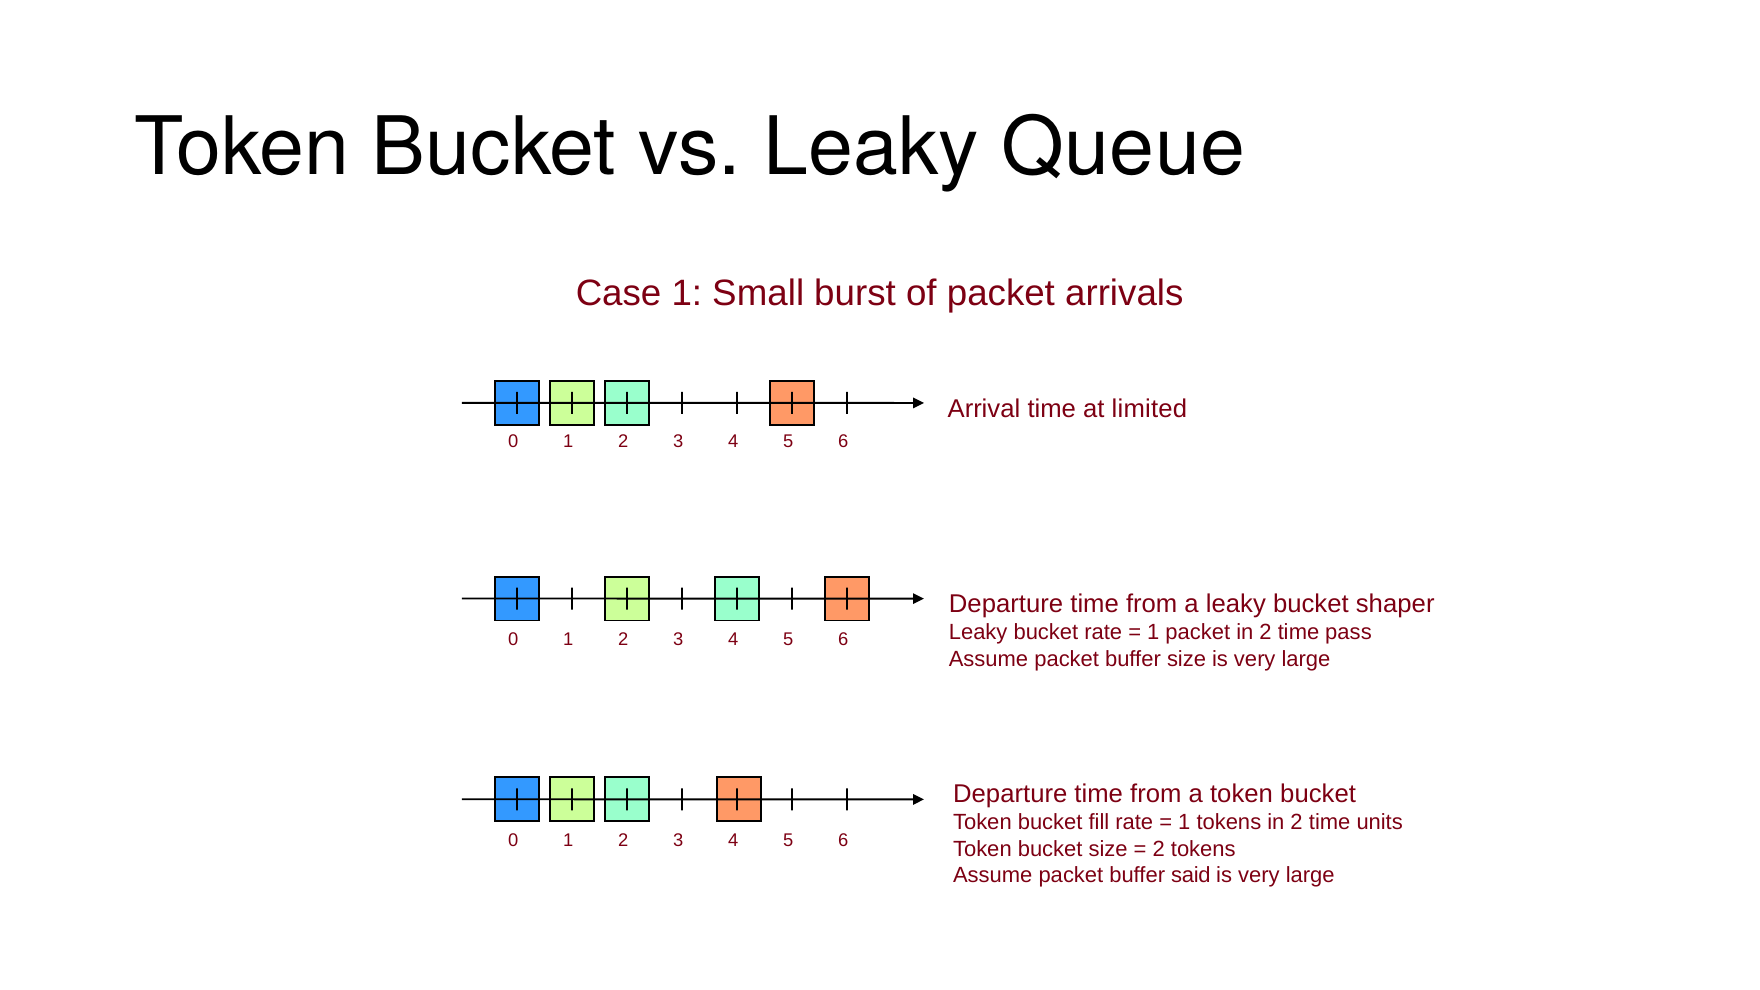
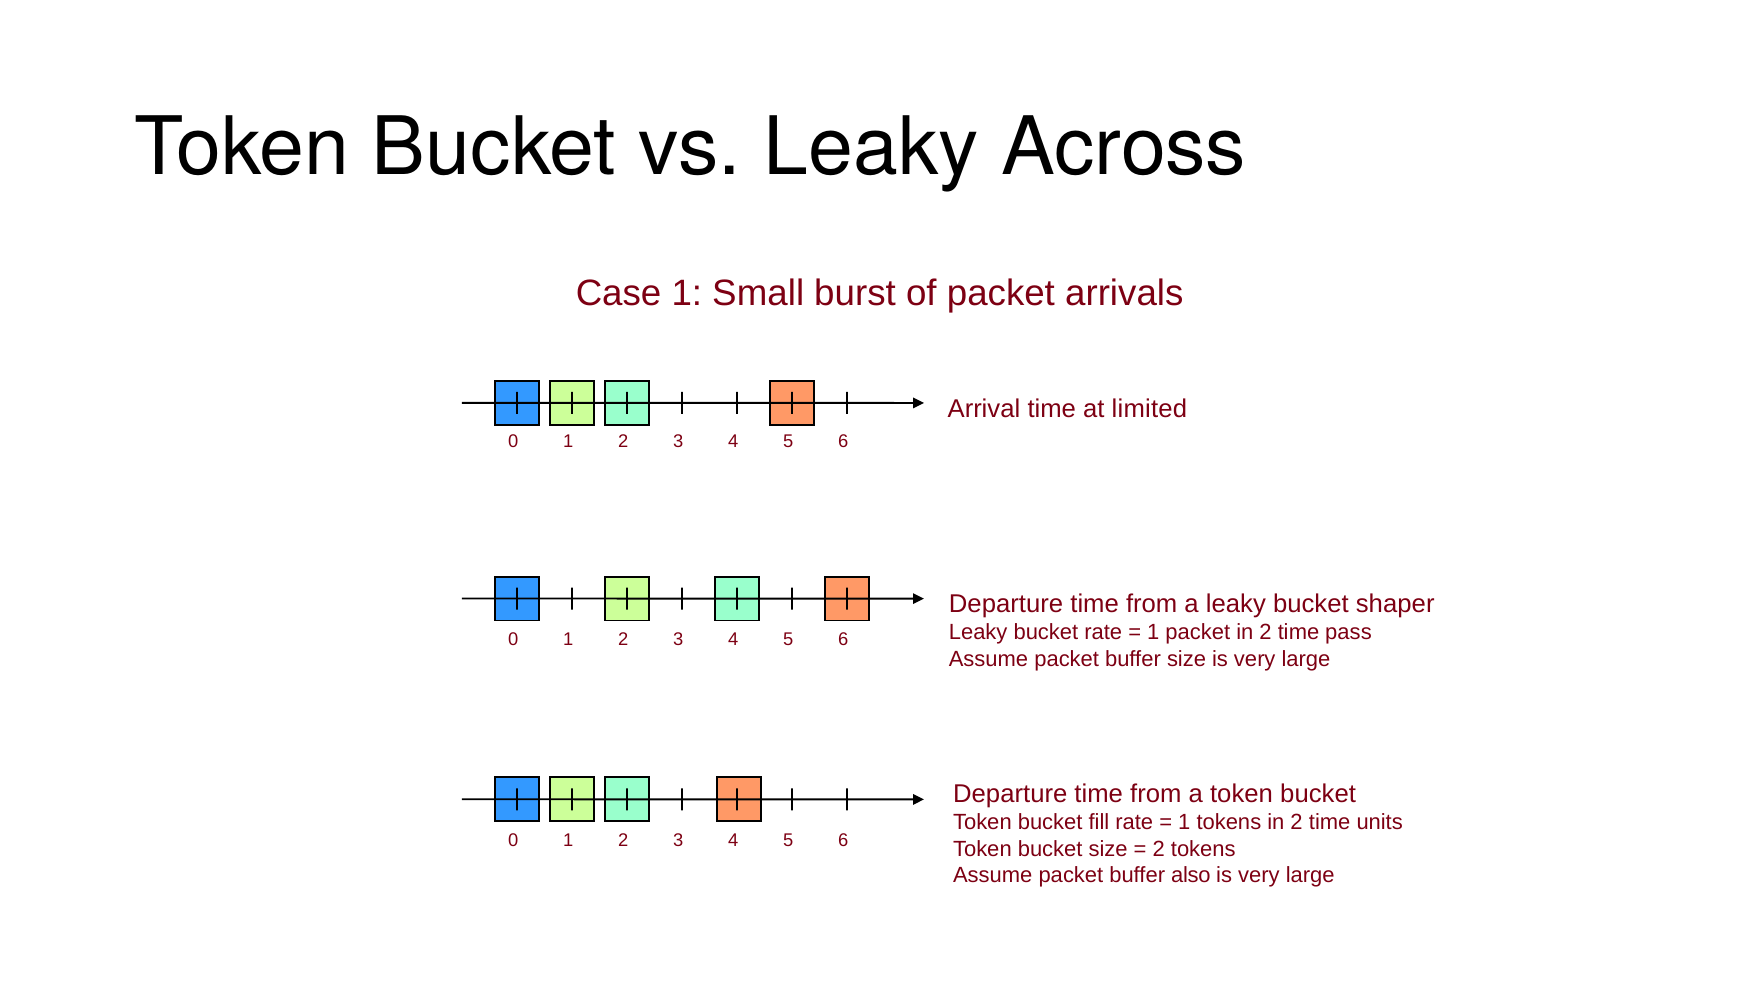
Queue: Queue -> Across
said: said -> also
